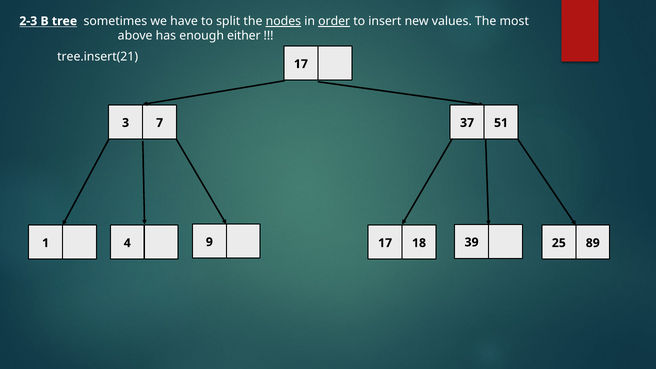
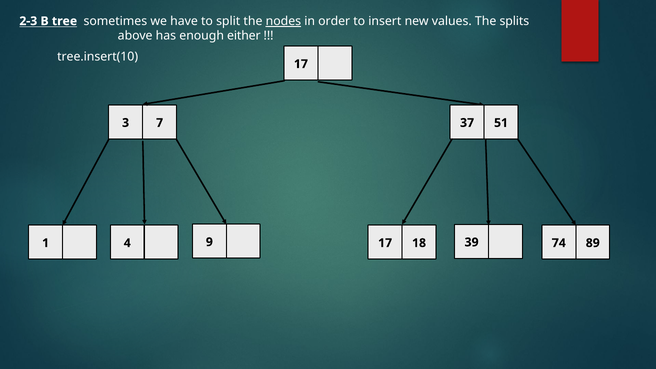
order underline: present -> none
most: most -> splits
tree.insert(21: tree.insert(21 -> tree.insert(10
25: 25 -> 74
